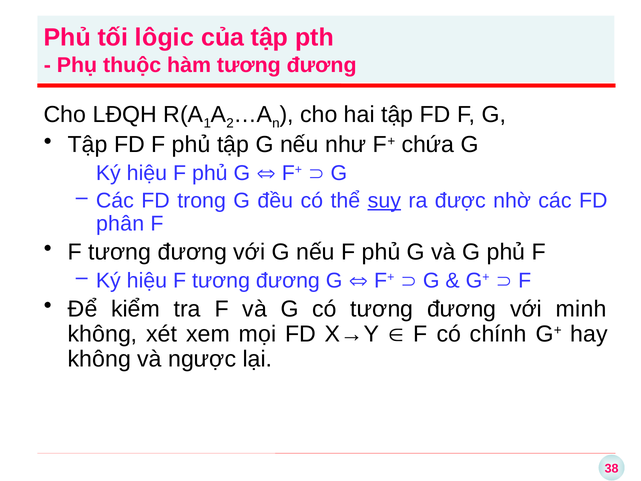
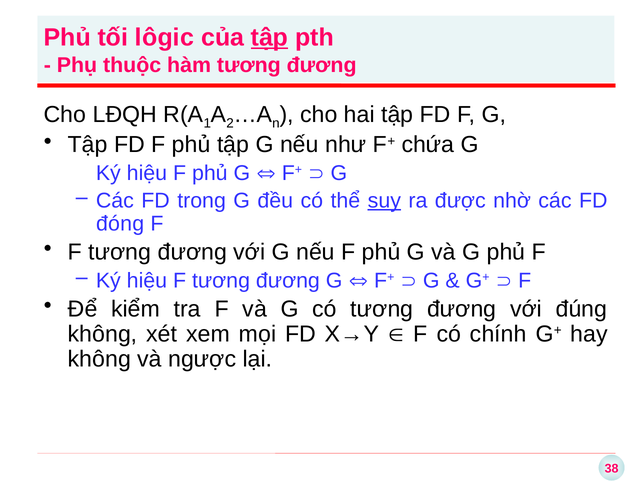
tập at (270, 38) underline: none -> present
phân: phân -> đóng
minh: minh -> đúng
